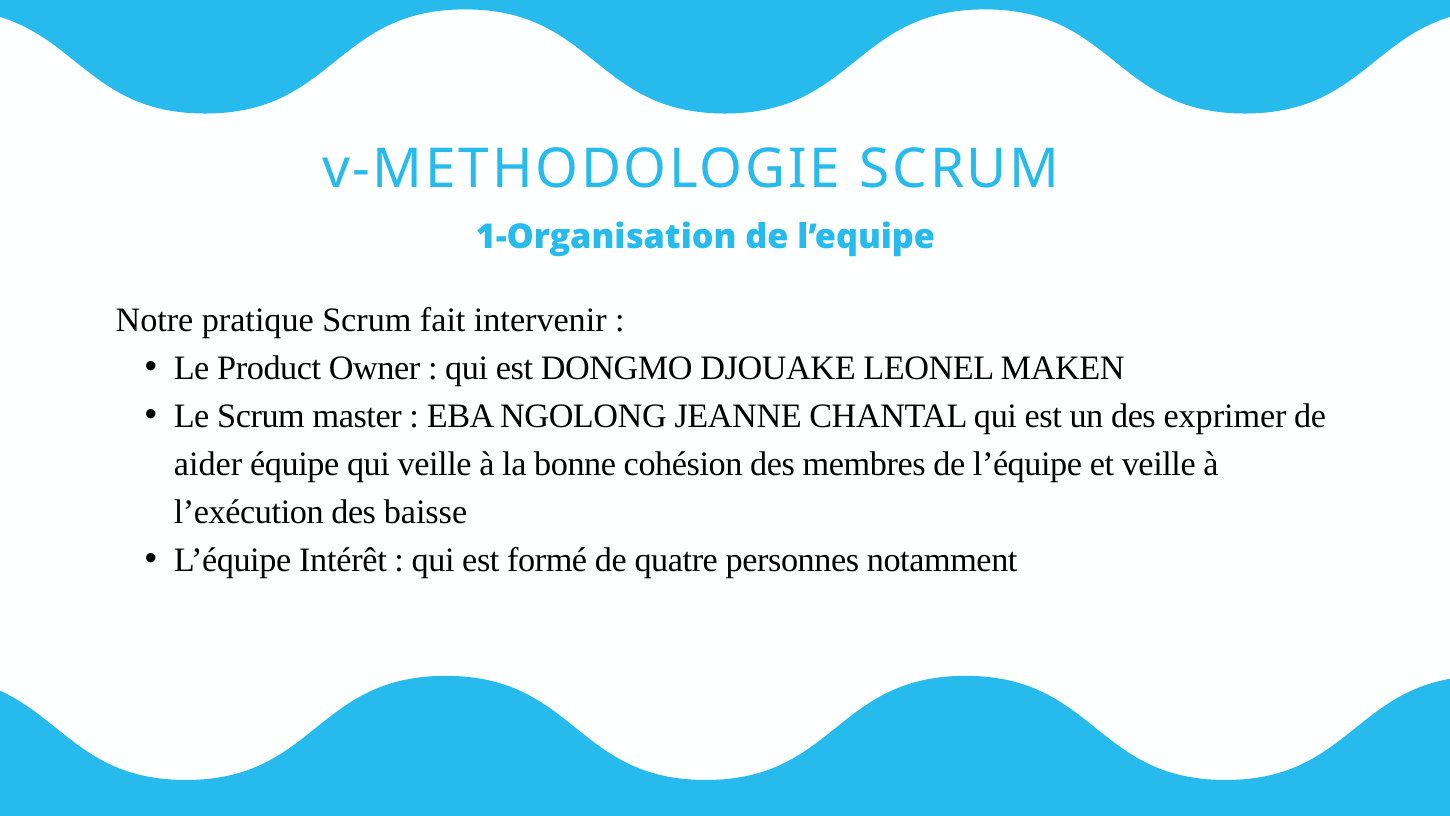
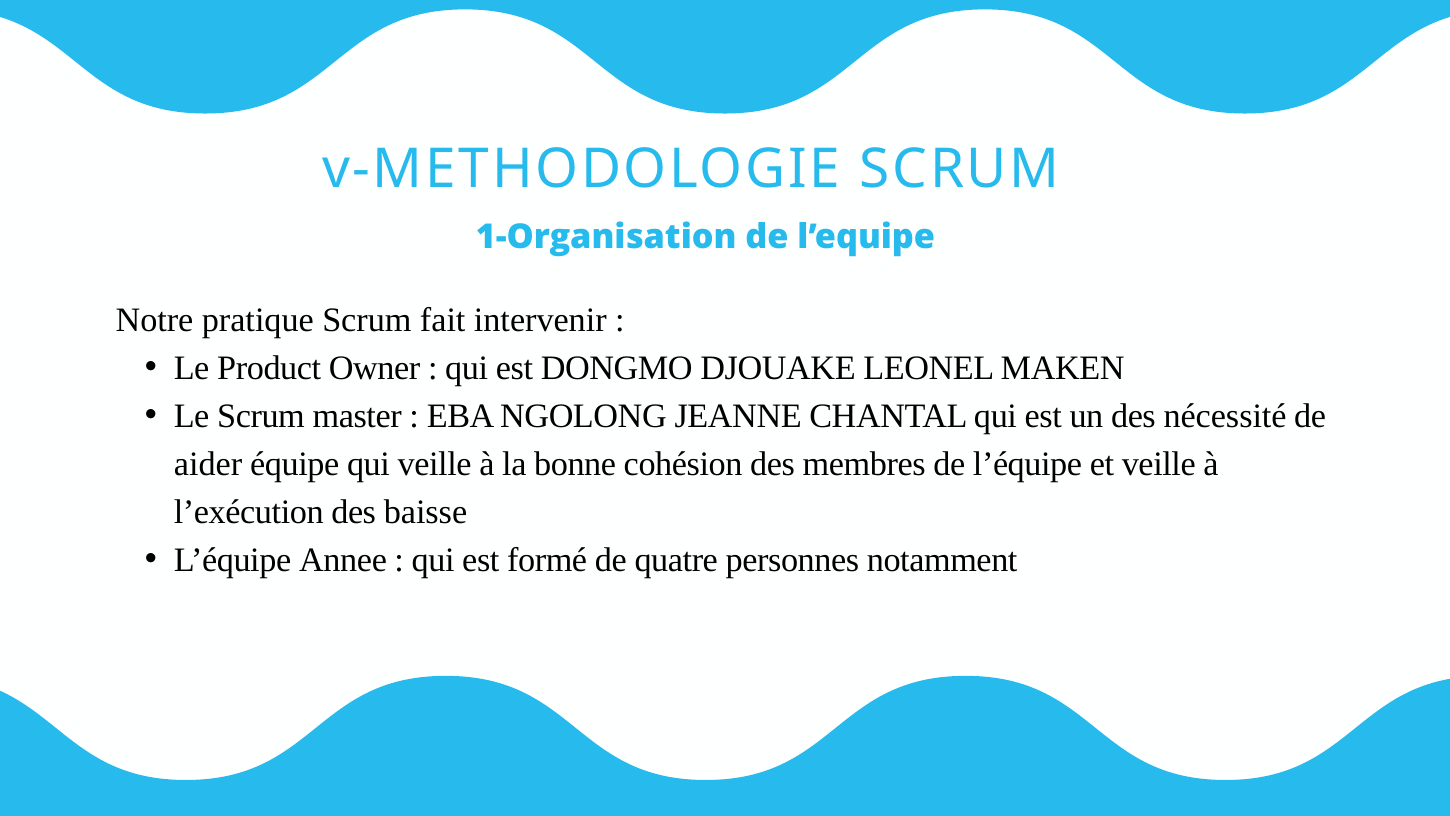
exprimer: exprimer -> nécessité
Intérêt: Intérêt -> Annee
